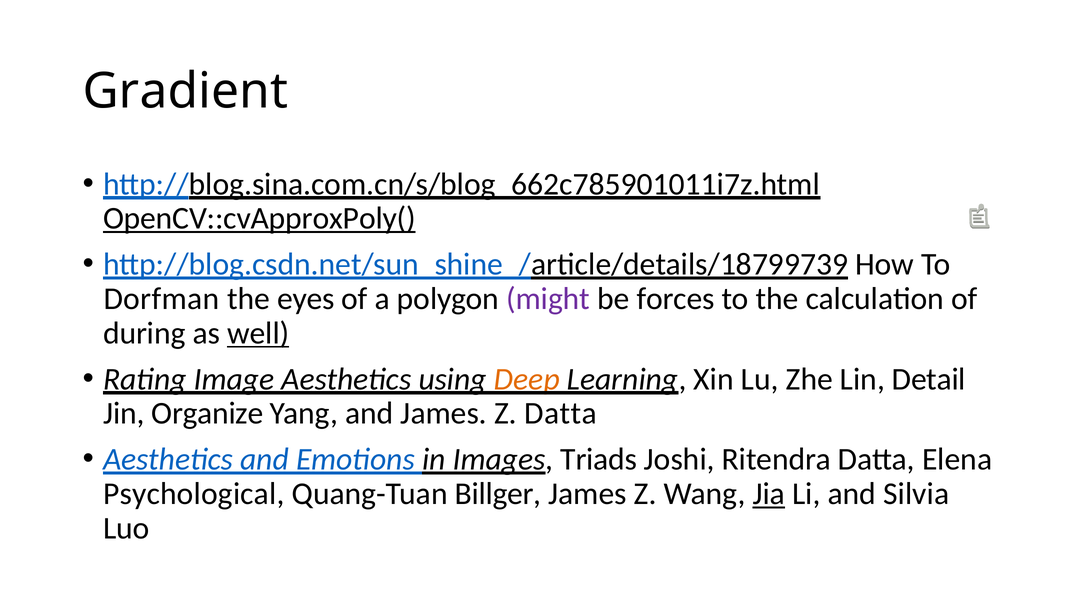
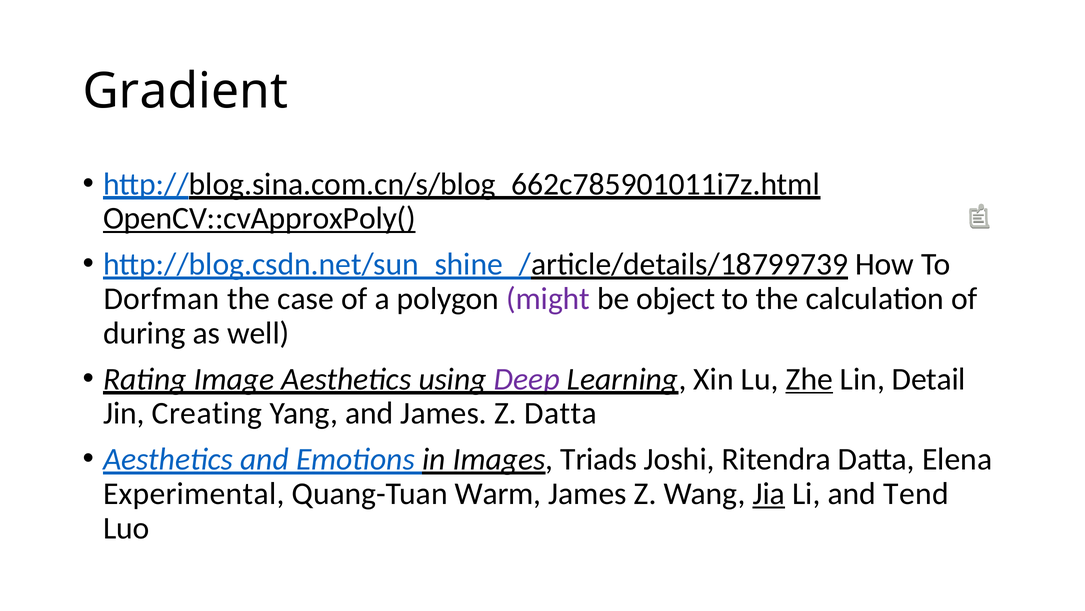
eyes: eyes -> case
forces: forces -> object
well underline: present -> none
Deep colour: orange -> purple
Zhe underline: none -> present
Organize: Organize -> Creating
Psychological: Psychological -> Experimental
Billger: Billger -> Warm
Silvia: Silvia -> Tend
